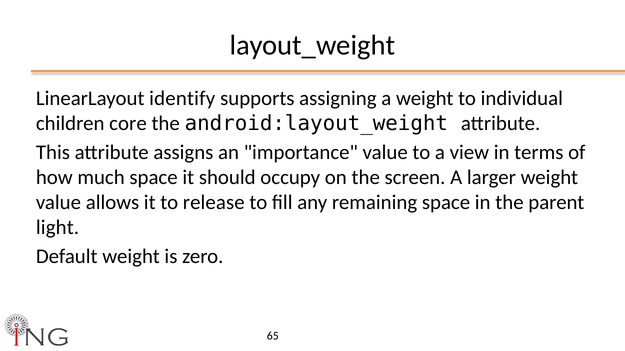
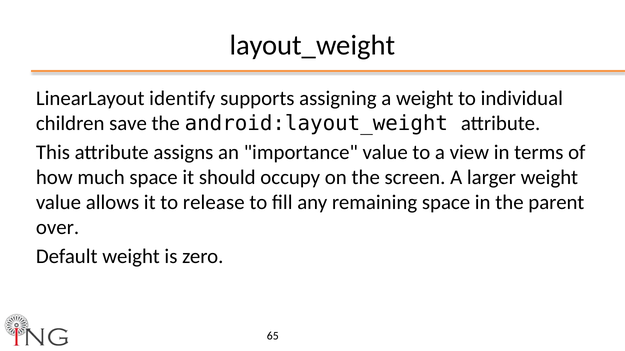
core: core -> save
light: light -> over
